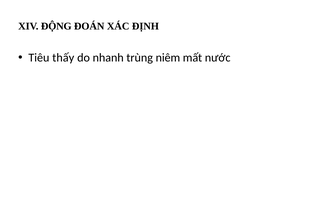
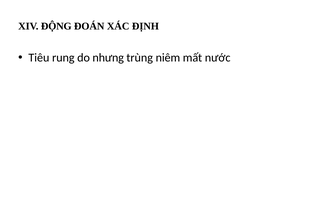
thấy: thấy -> rung
nhanh: nhanh -> nhưng
